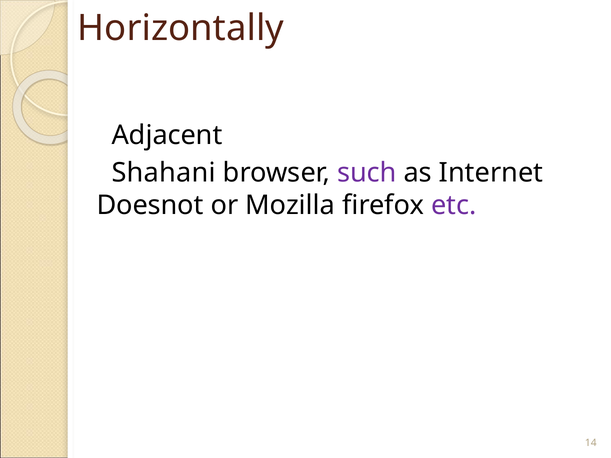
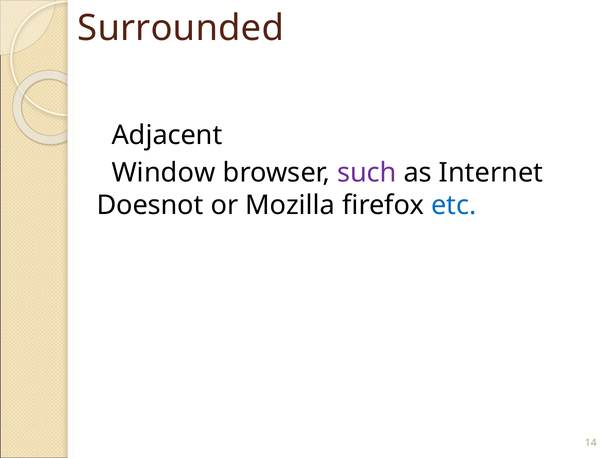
Horizontally: Horizontally -> Surrounded
Shahani: Shahani -> Window
etc colour: purple -> blue
